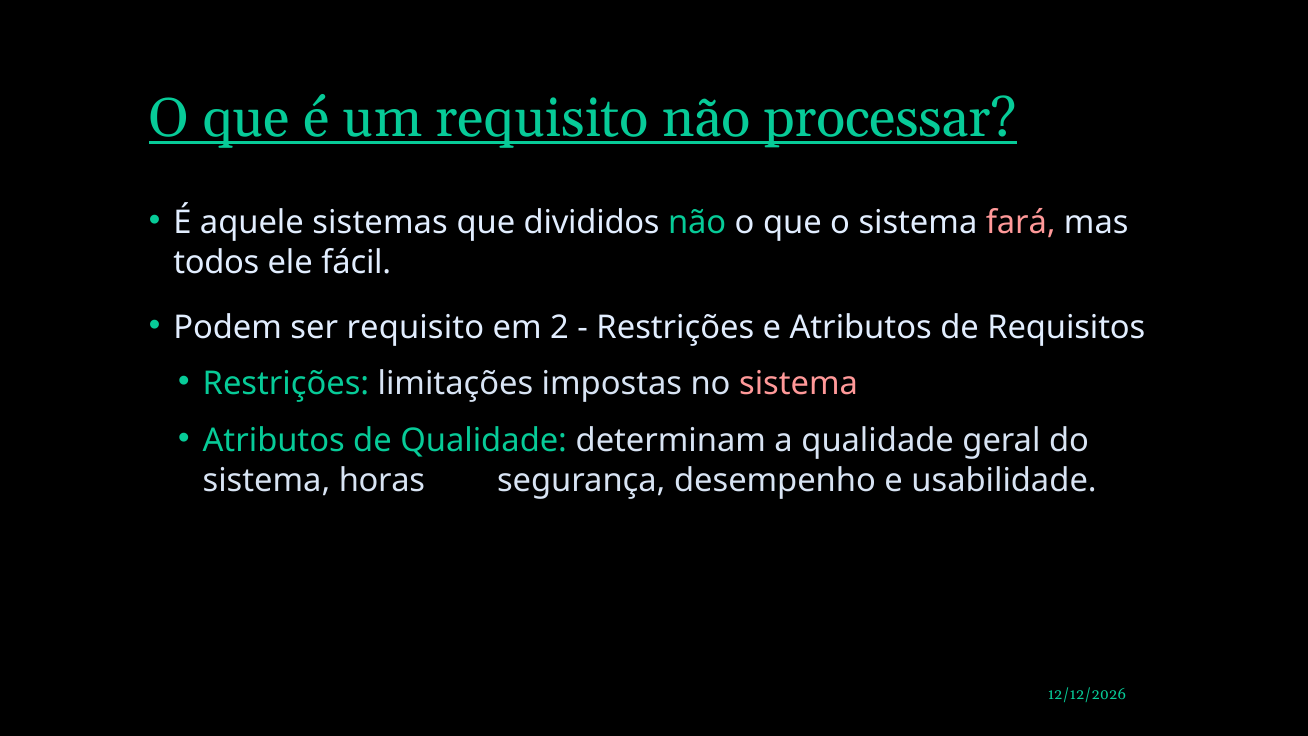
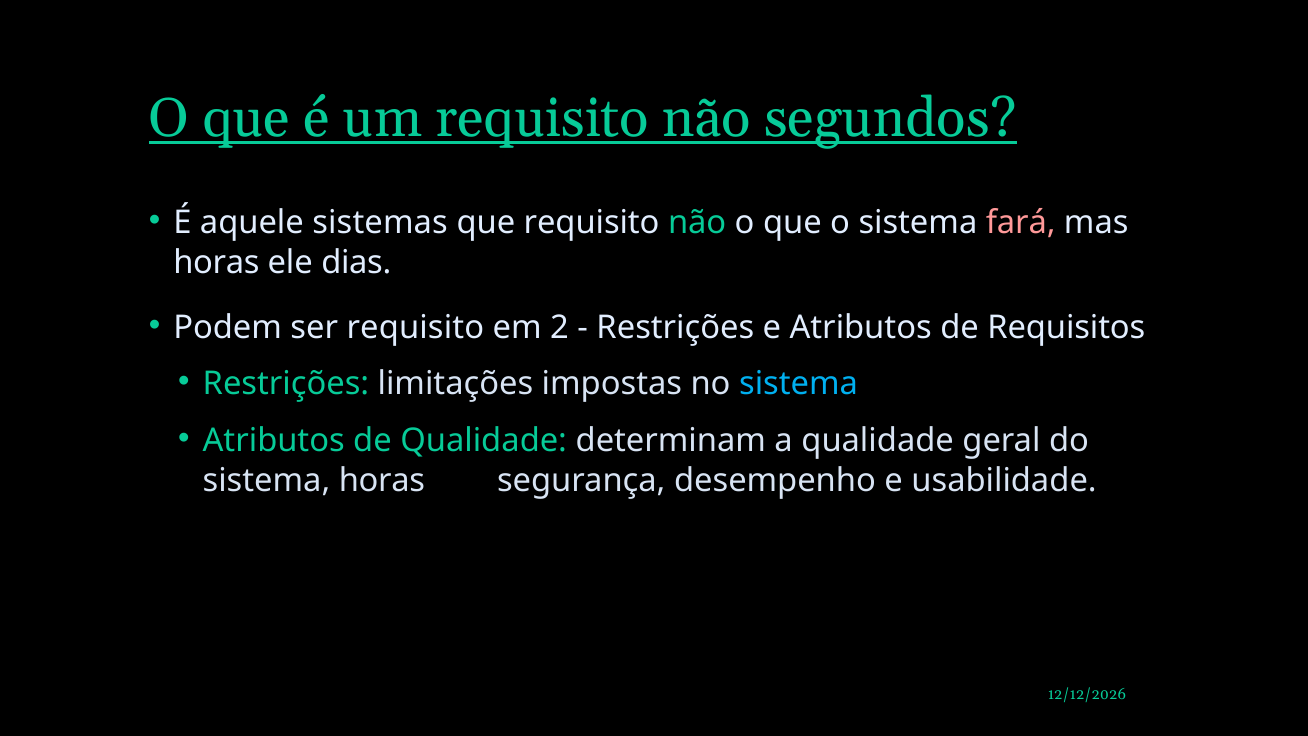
processar: processar -> segundos
que divididos: divididos -> requisito
todos at (216, 263): todos -> horas
fácil: fácil -> dias
sistema at (799, 384) colour: pink -> light blue
